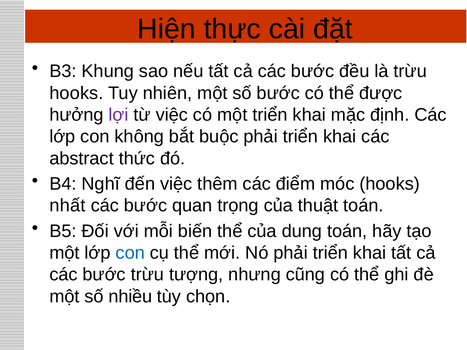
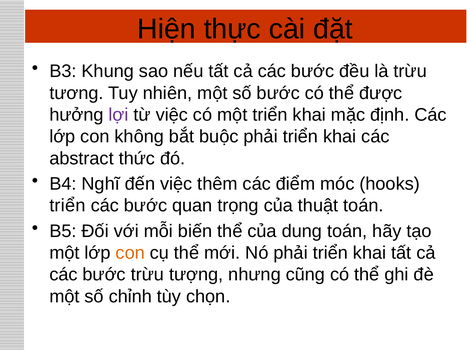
hooks at (76, 93): hooks -> tương
nhất at (67, 206): nhất -> triển
con at (130, 253) colour: blue -> orange
nhiều: nhiều -> chỉnh
